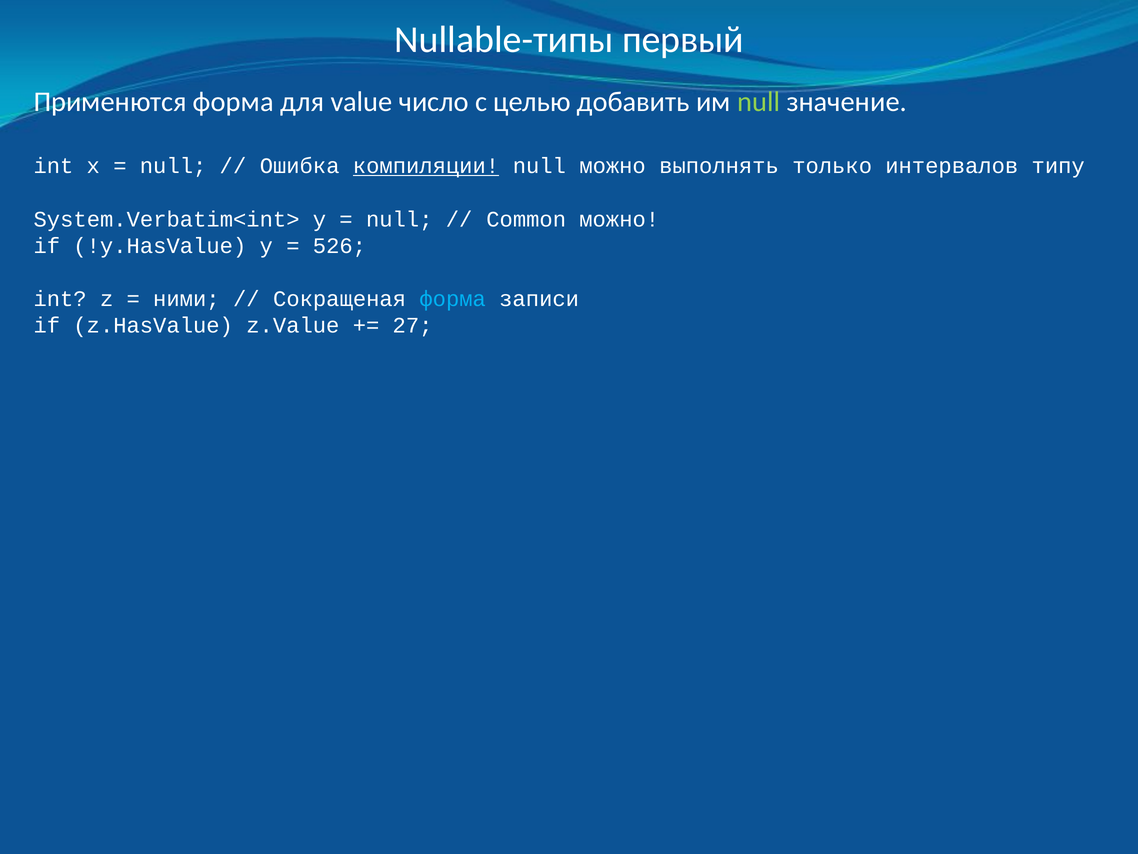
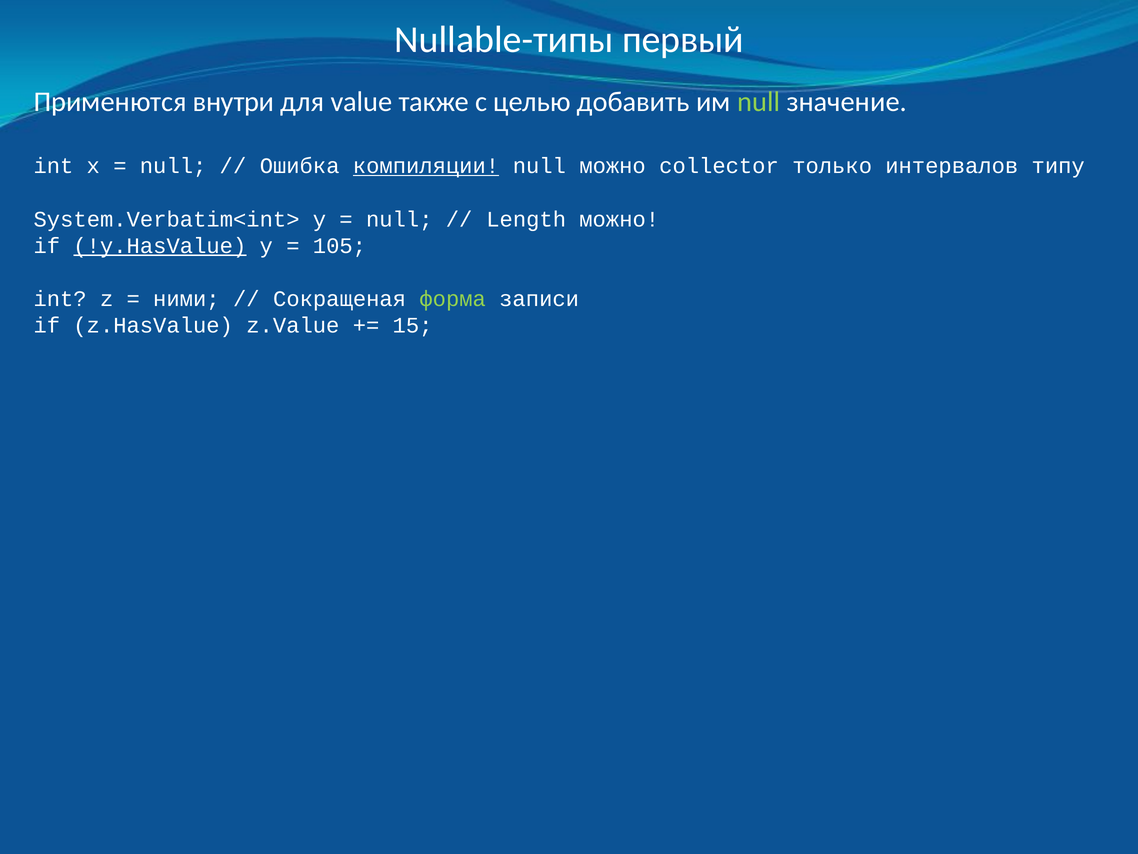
Применются форма: форма -> внутри
число: число -> также
выполнять: выполнять -> collector
Common: Common -> Length
!y.HasValue underline: none -> present
526: 526 -> 105
форма at (453, 299) colour: light blue -> light green
27: 27 -> 15
